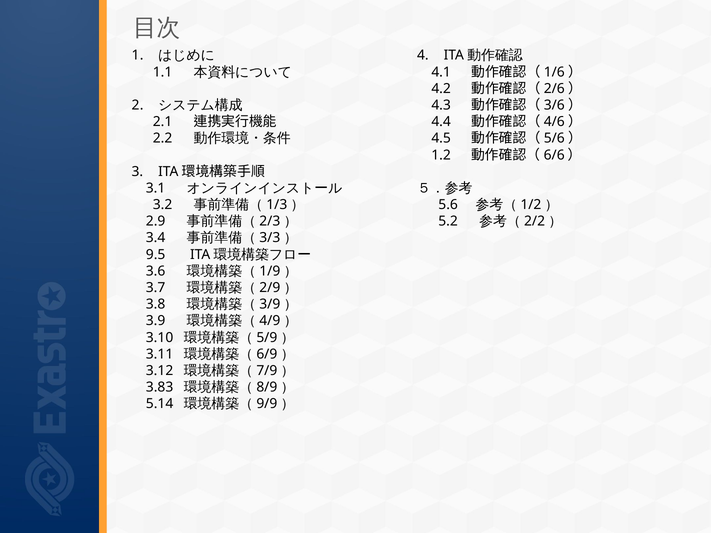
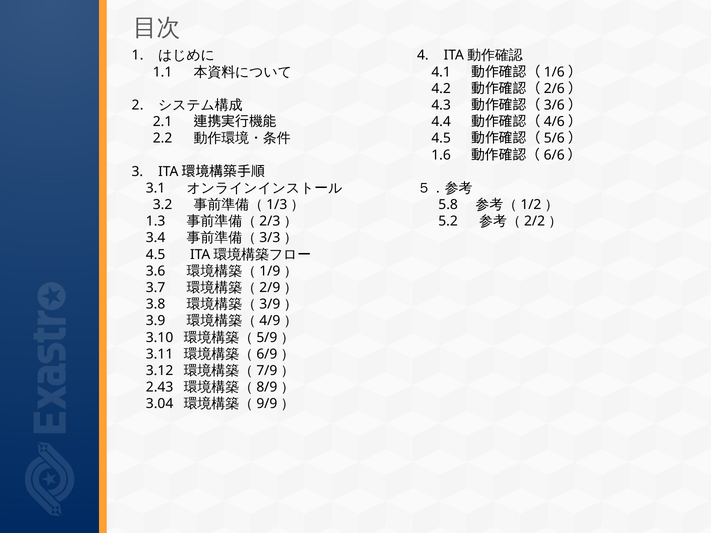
1.2: 1.2 -> 1.6
5.6: 5.6 -> 5.8
2.9: 2.9 -> 1.3
9.5 at (156, 255): 9.5 -> 4.5
3.83: 3.83 -> 2.43
5.14: 5.14 -> 3.04
